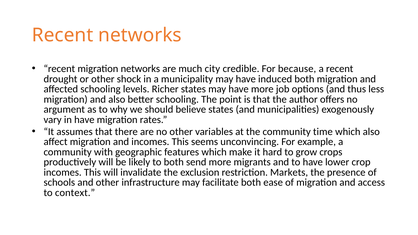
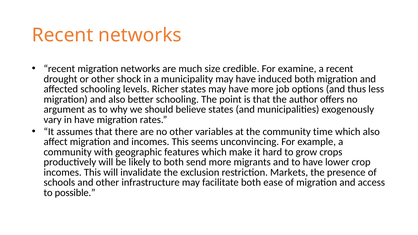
city: city -> size
because: because -> examine
context: context -> possible
